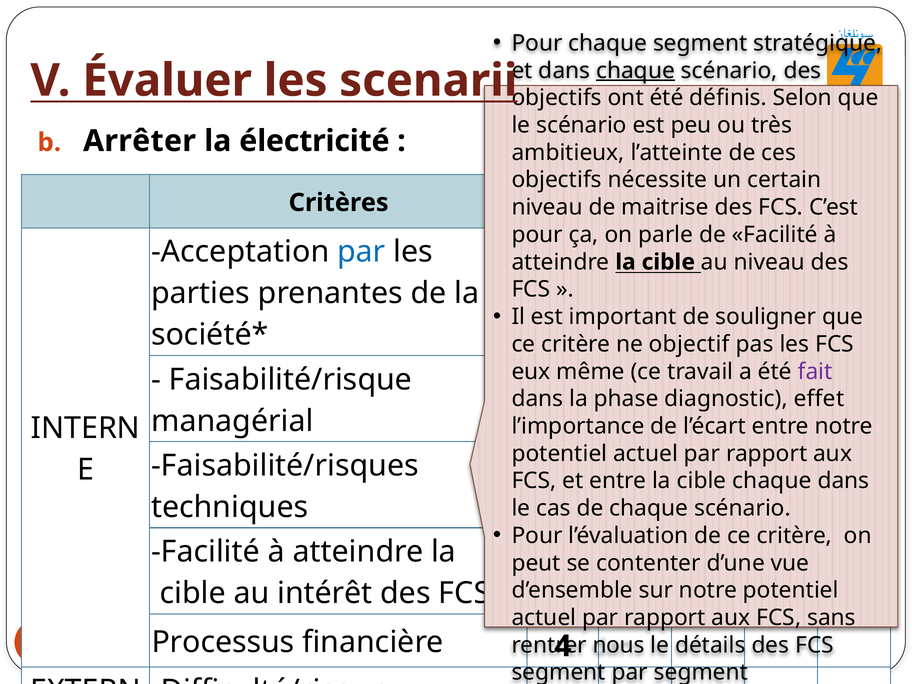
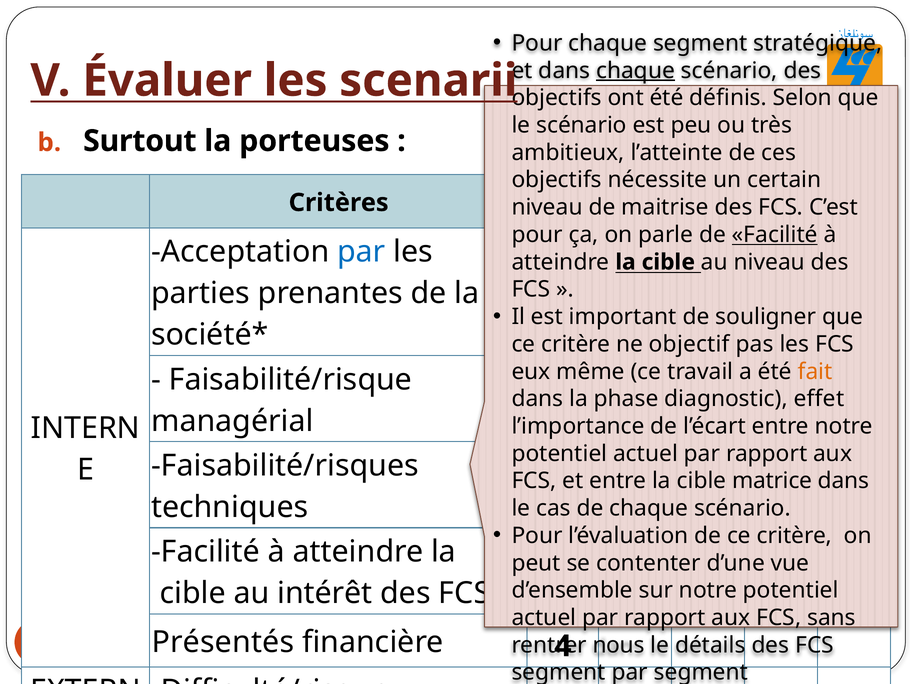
Arrêter: Arrêter -> Surtout
électricité: électricité -> porteuses
Facilité at (775, 235) underline: none -> present
fait colour: purple -> orange
cible chaque: chaque -> matrice
Processus: Processus -> Présentés
